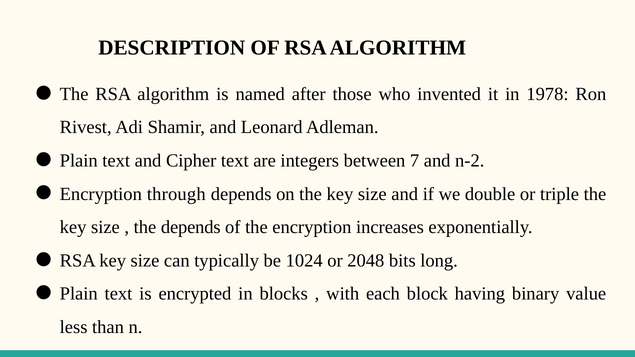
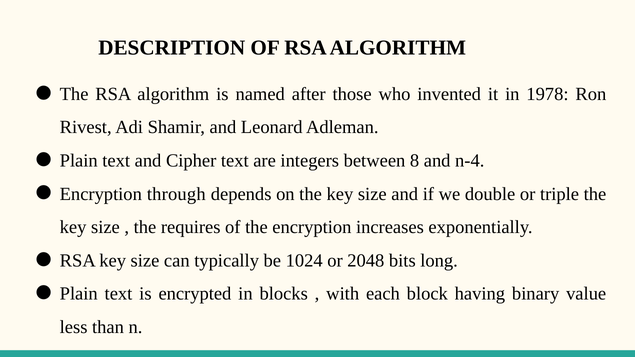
7: 7 -> 8
n-2: n-2 -> n-4
the depends: depends -> requires
